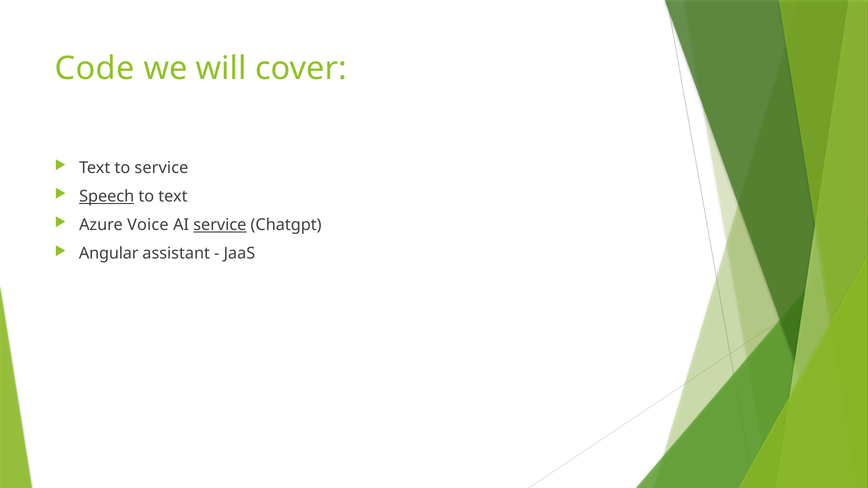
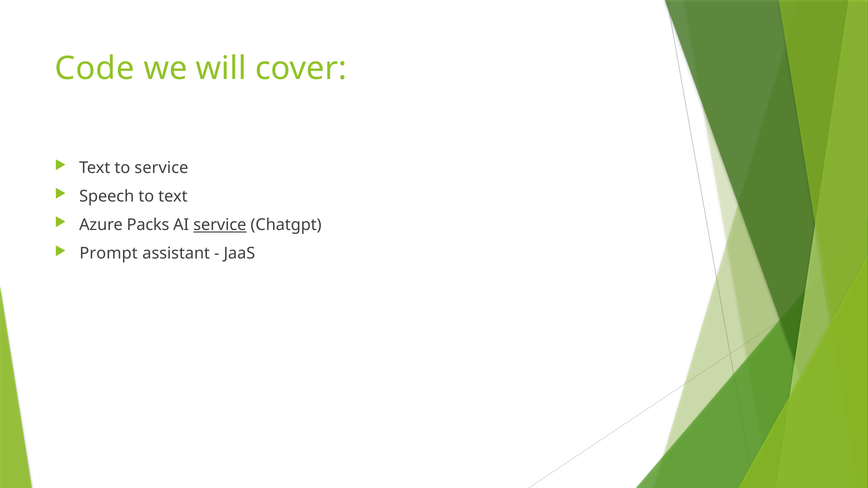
Speech underline: present -> none
Voice: Voice -> Packs
Angular: Angular -> Prompt
